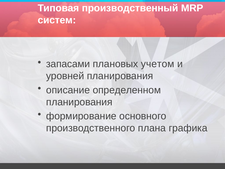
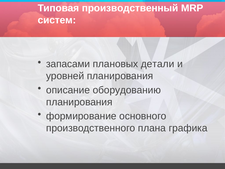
учетом: учетом -> детали
определенном: определенном -> оборудованию
